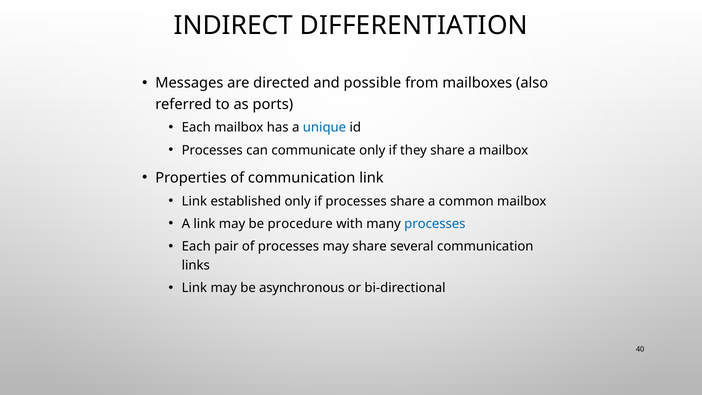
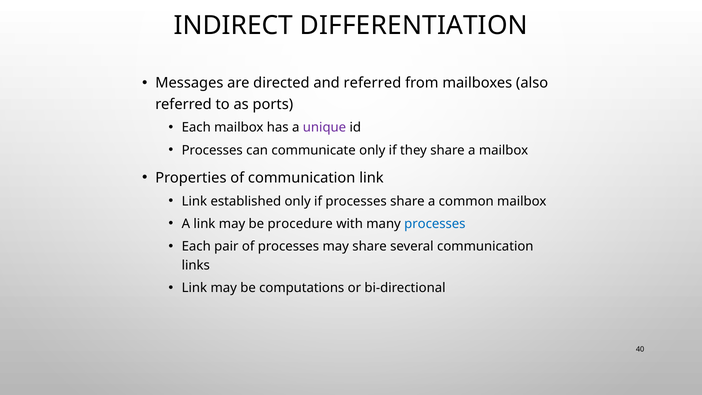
and possible: possible -> referred
unique colour: blue -> purple
asynchronous: asynchronous -> computations
